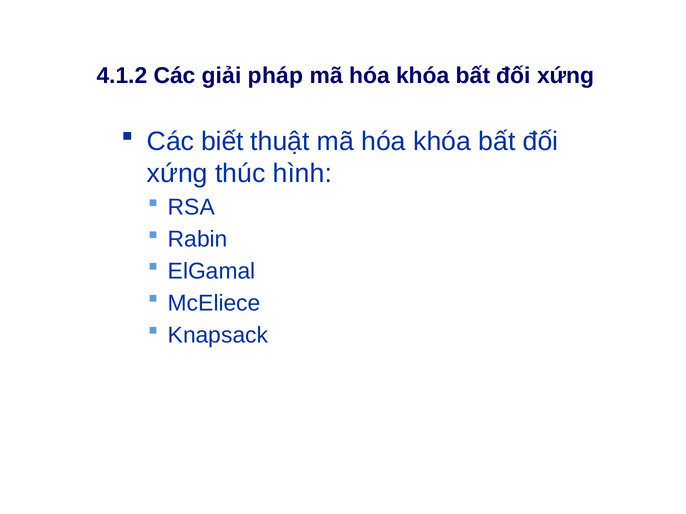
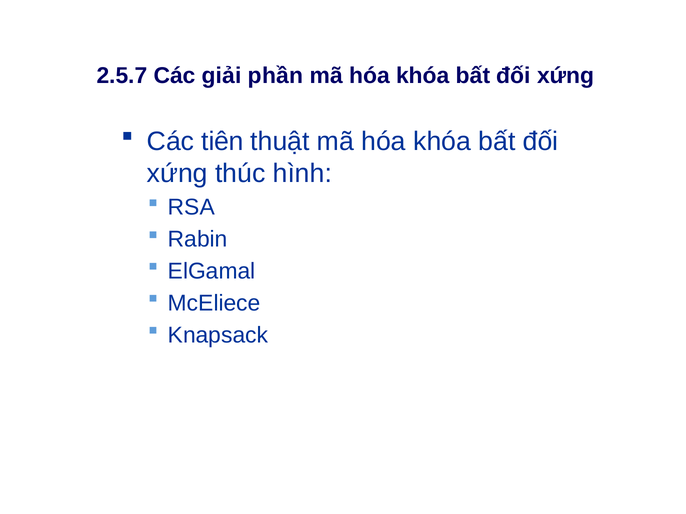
4.1.2: 4.1.2 -> 2.5.7
pháp: pháp -> phần
biết: biết -> tiên
